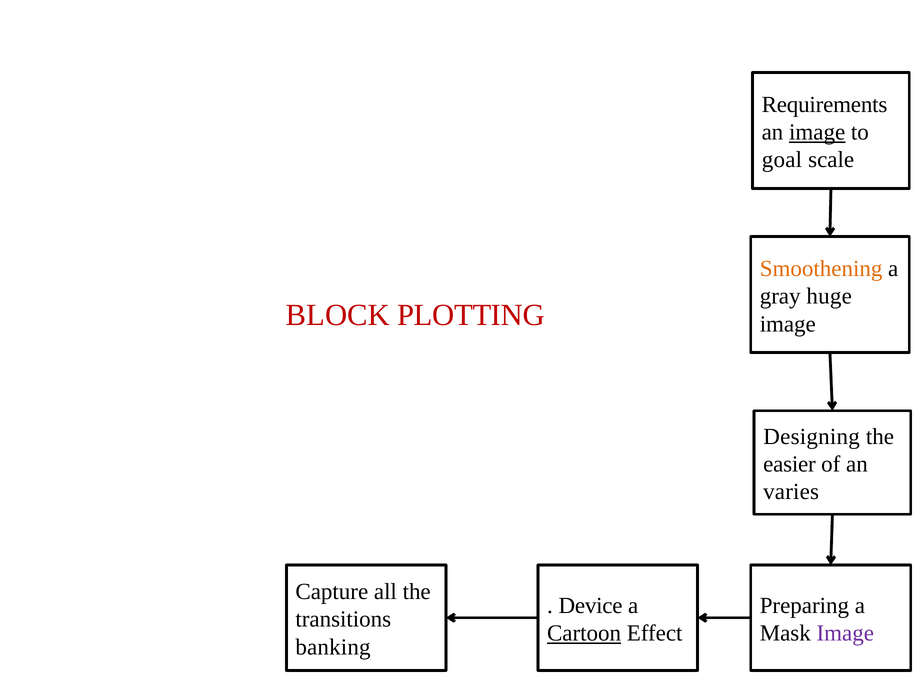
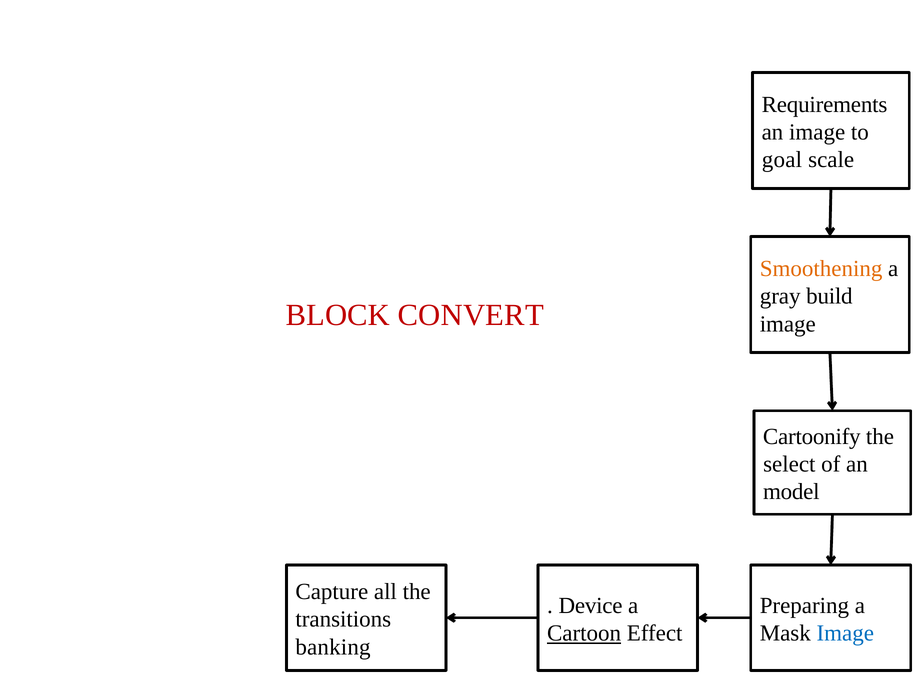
image at (817, 132) underline: present -> none
huge: huge -> build
PLOTTING: PLOTTING -> CONVERT
Designing: Designing -> Cartoonify
easier: easier -> select
varies: varies -> model
Image at (845, 633) colour: purple -> blue
